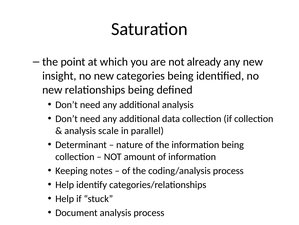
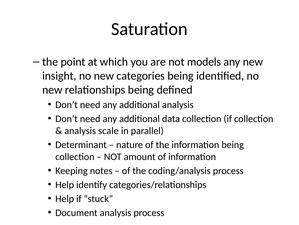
already: already -> models
